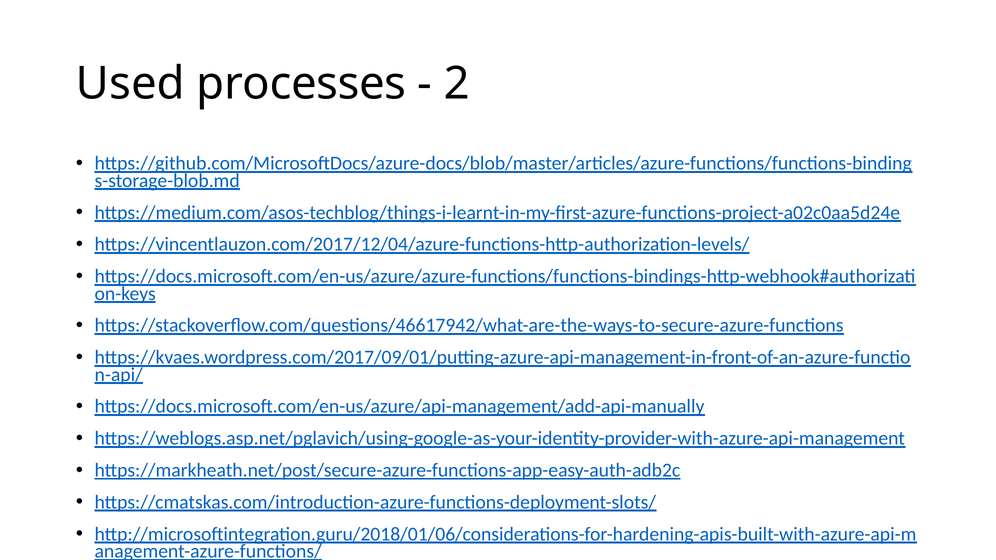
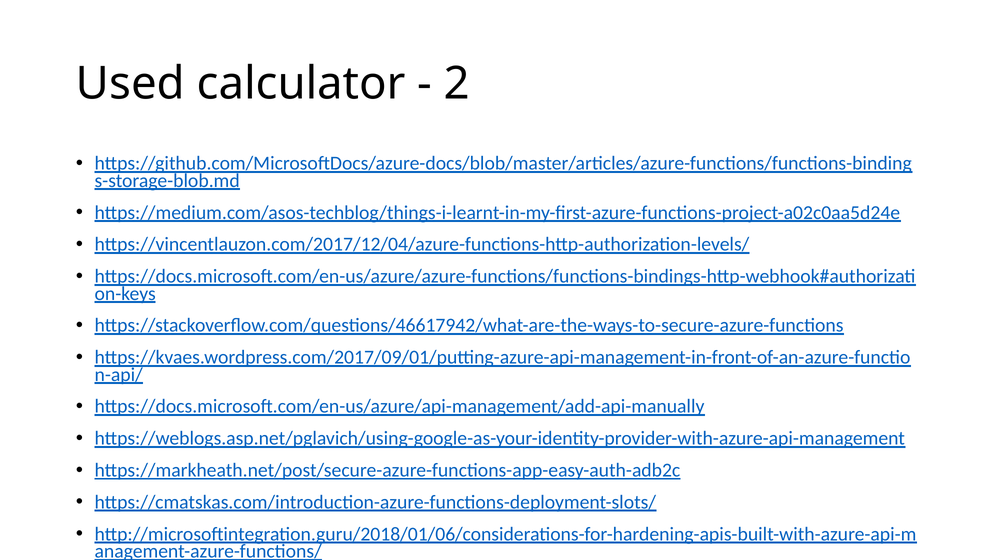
processes: processes -> calculator
